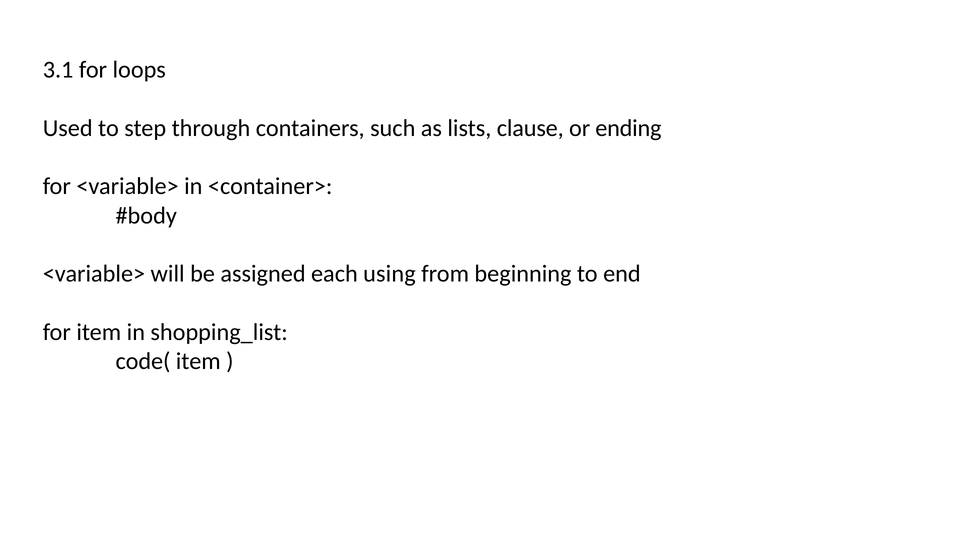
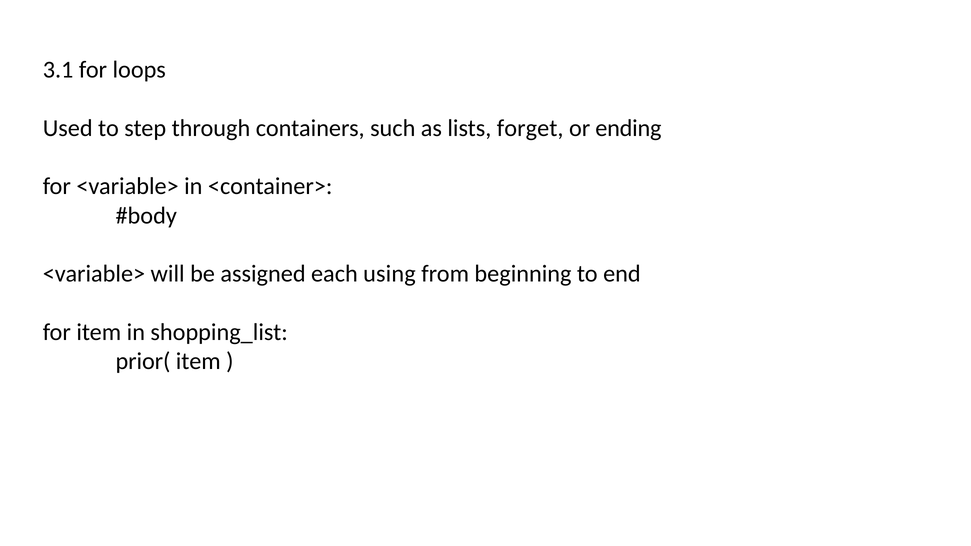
clause: clause -> forget
code(: code( -> prior(
